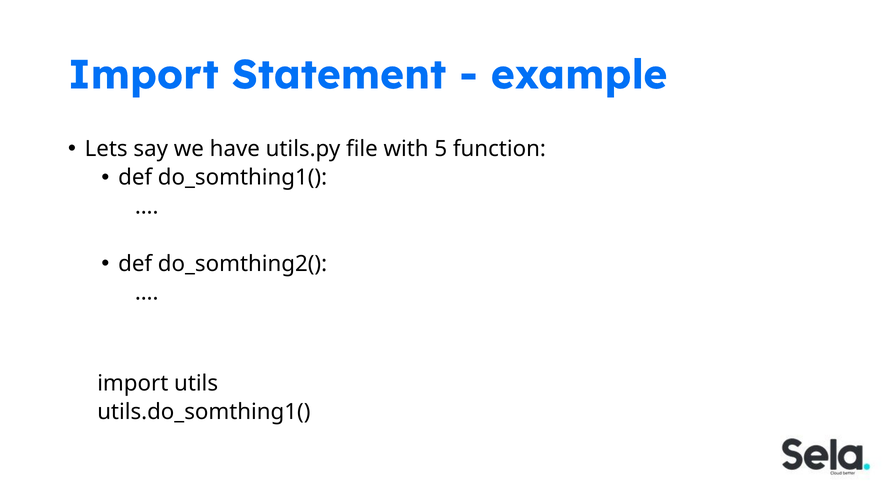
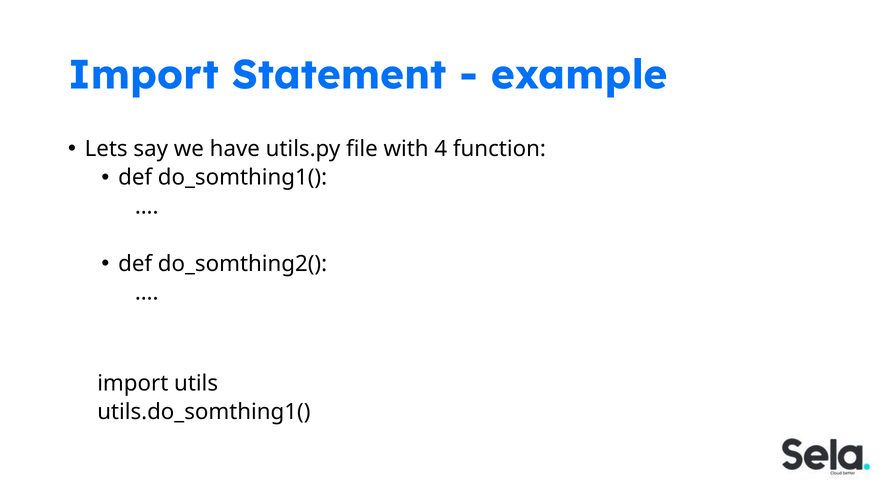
5: 5 -> 4
